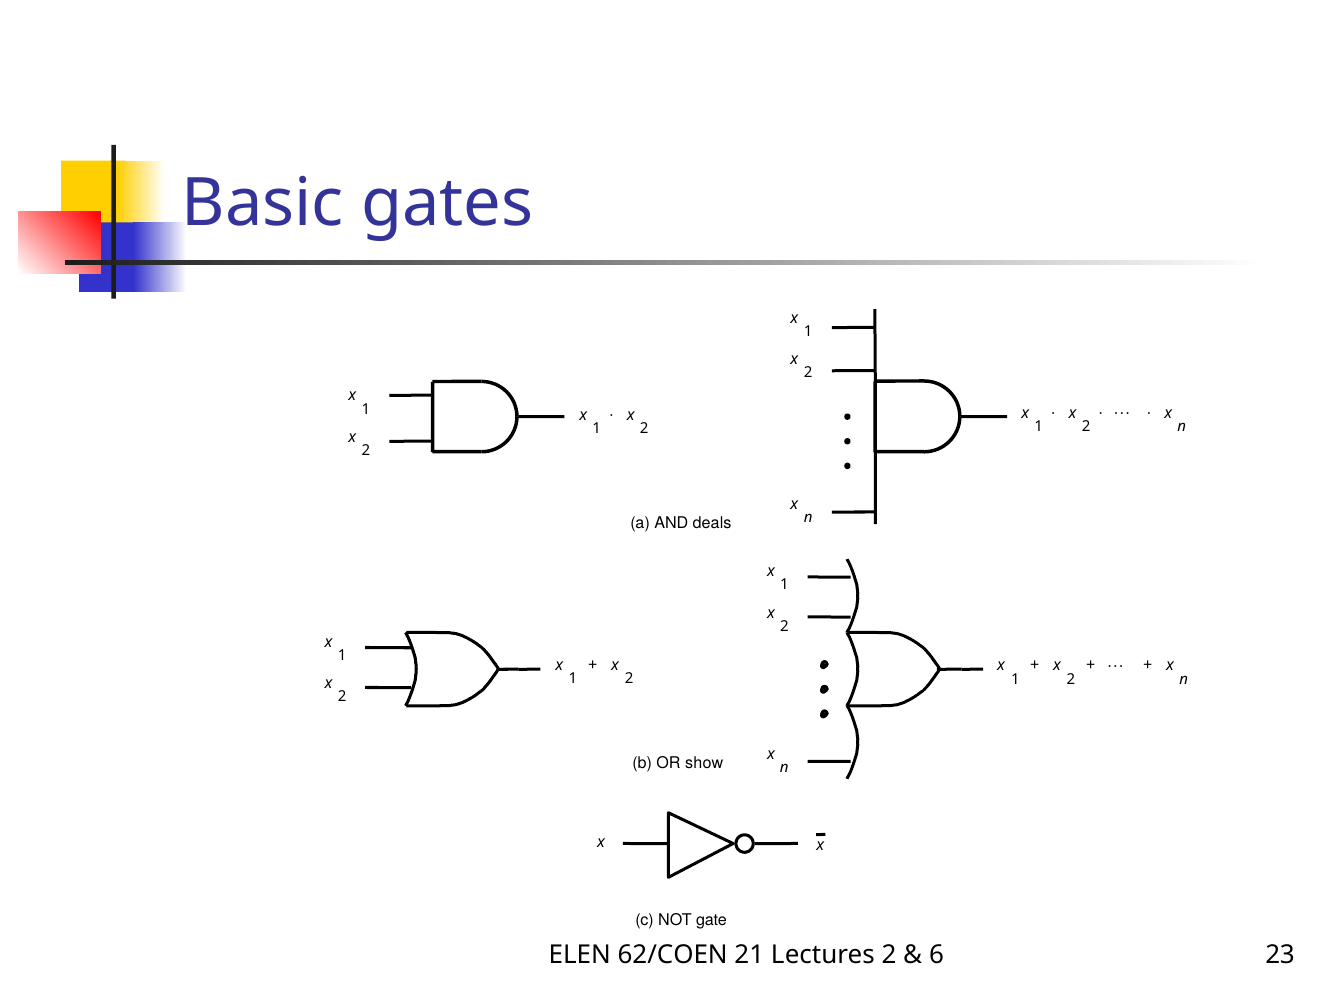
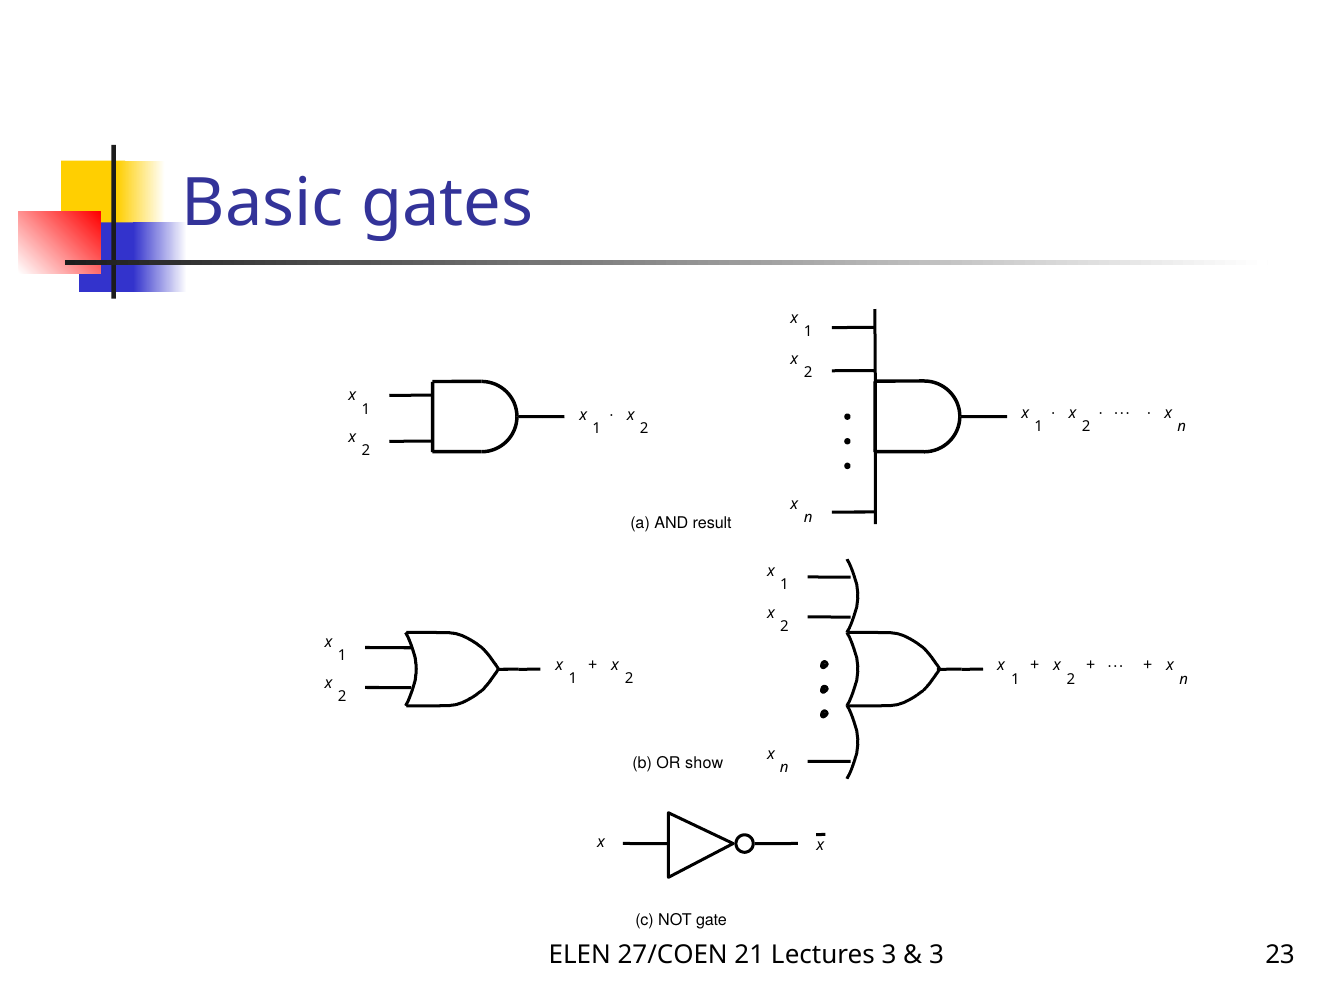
deals: deals -> result
62/COEN: 62/COEN -> 27/COEN
Lectures 2: 2 -> 3
6 at (936, 955): 6 -> 3
